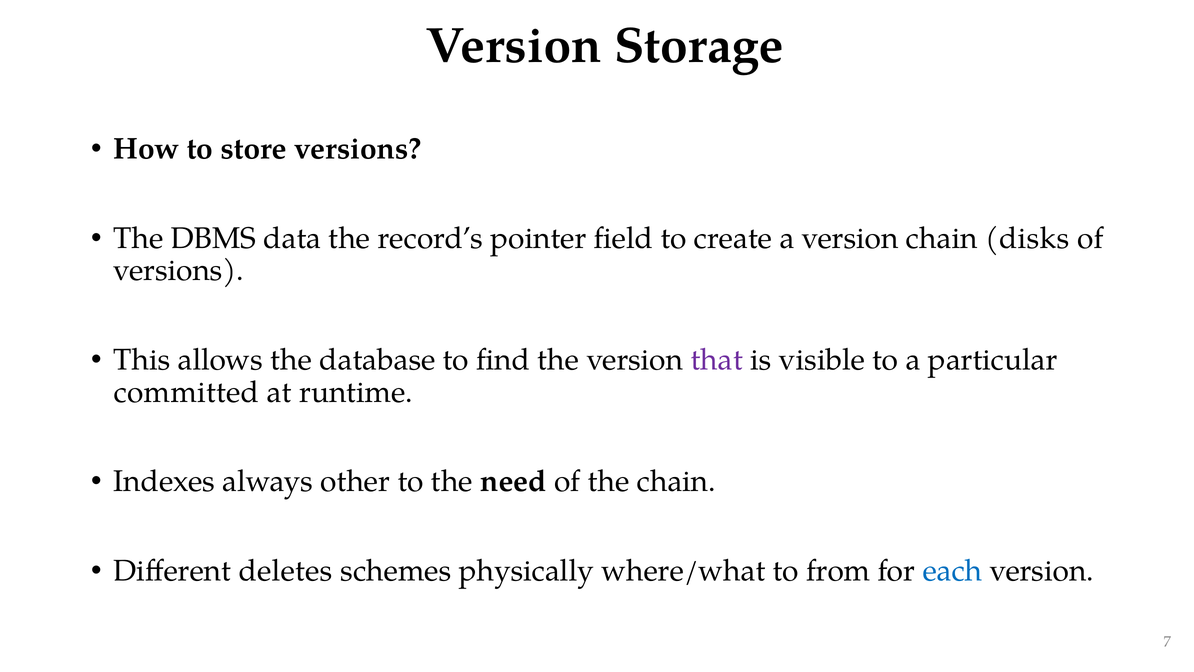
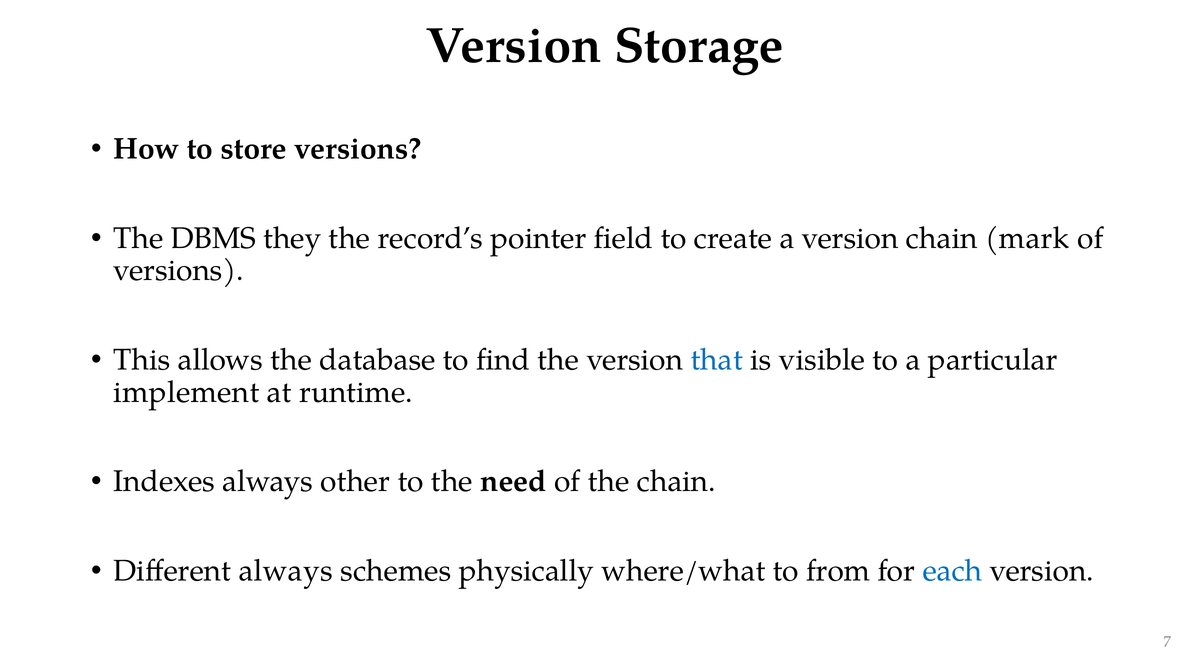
data: data -> they
disks: disks -> mark
that colour: purple -> blue
committed: committed -> implement
Different deletes: deletes -> always
